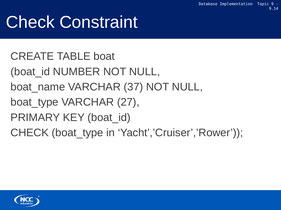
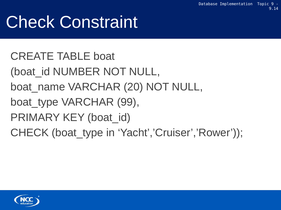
37: 37 -> 20
27: 27 -> 99
